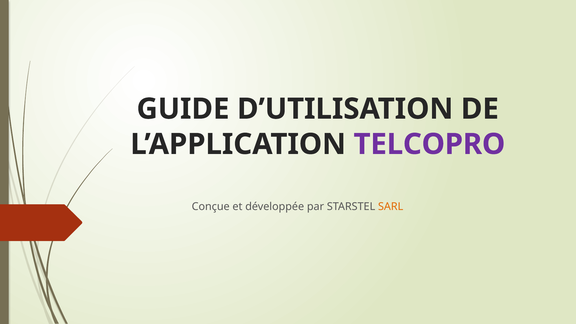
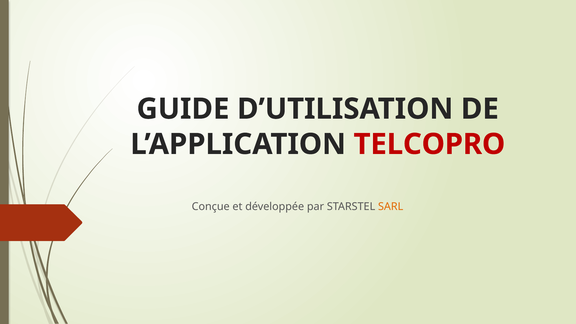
TELCOPRO colour: purple -> red
